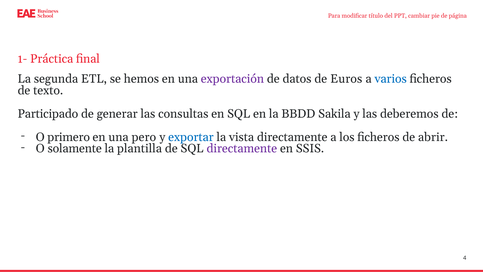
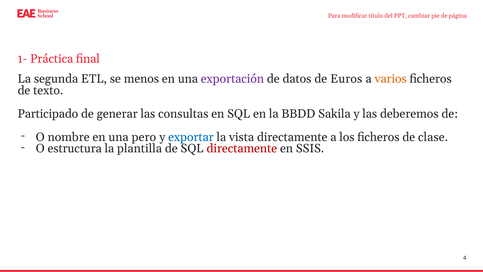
hemos: hemos -> menos
varios colour: blue -> orange
primero: primero -> nombre
abrir: abrir -> clase
solamente: solamente -> estructura
directamente at (242, 148) colour: purple -> red
